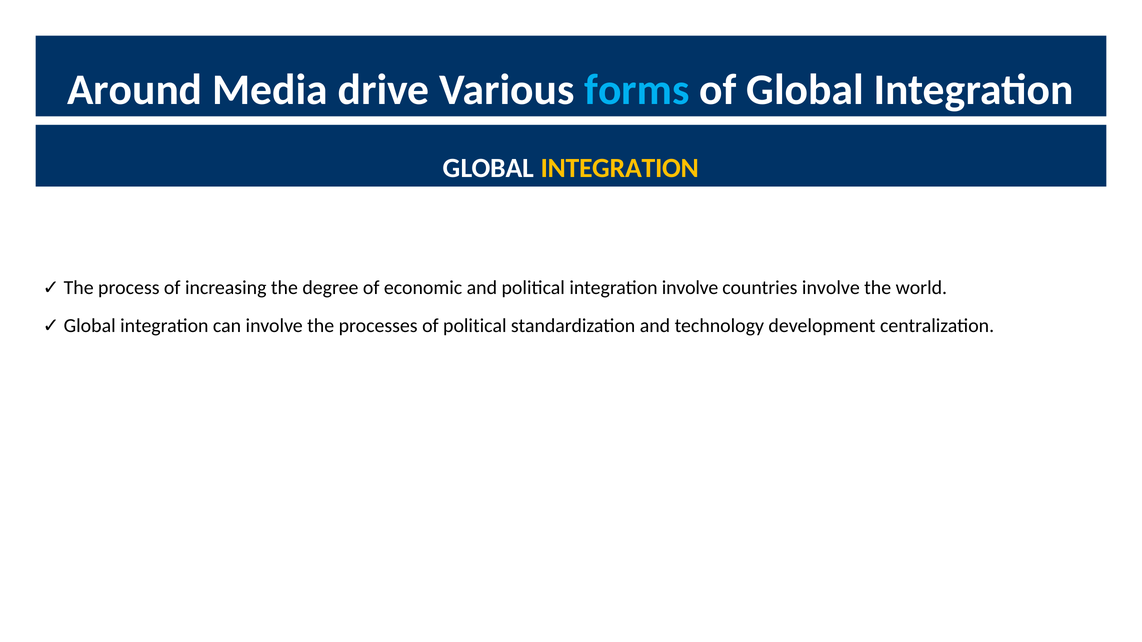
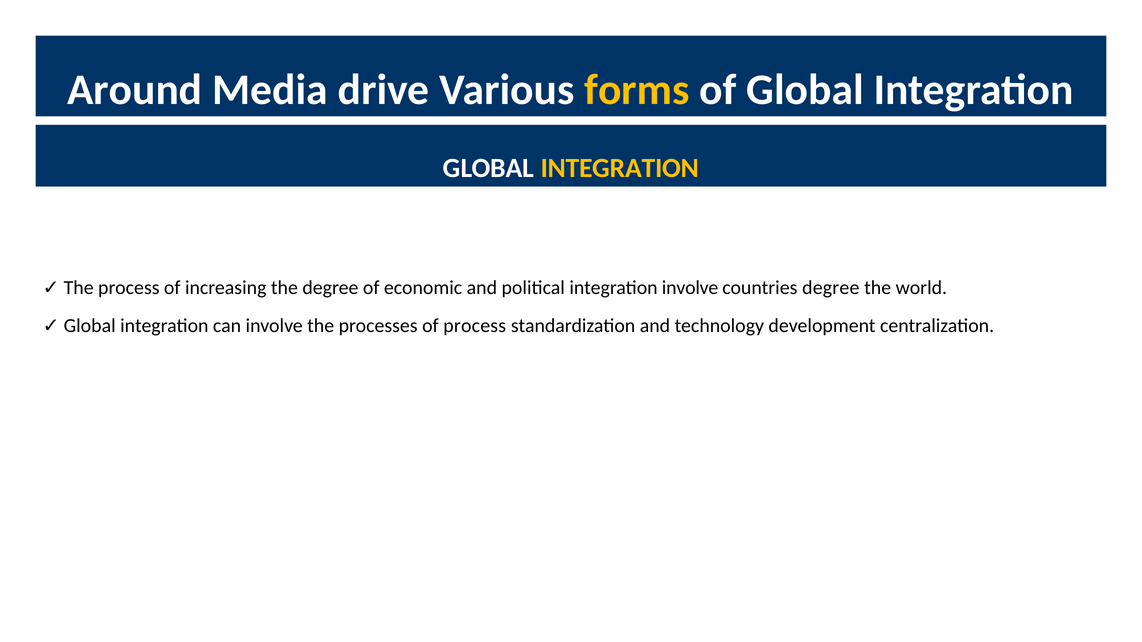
forms colour: light blue -> yellow
countries involve: involve -> degree
of political: political -> process
